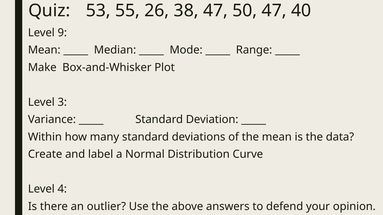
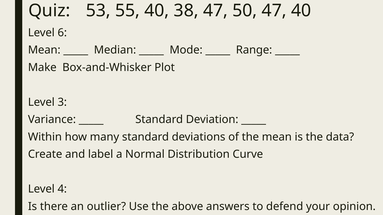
55 26: 26 -> 40
9: 9 -> 6
